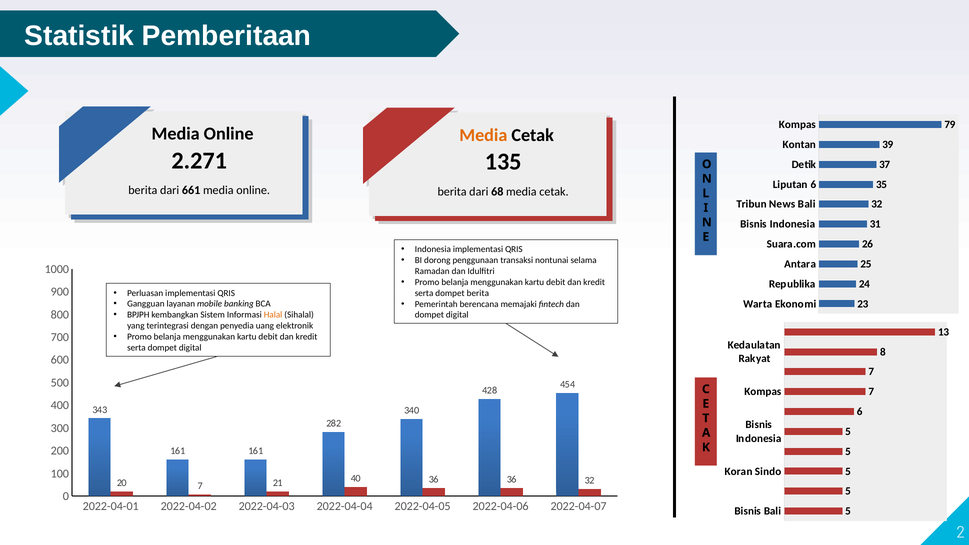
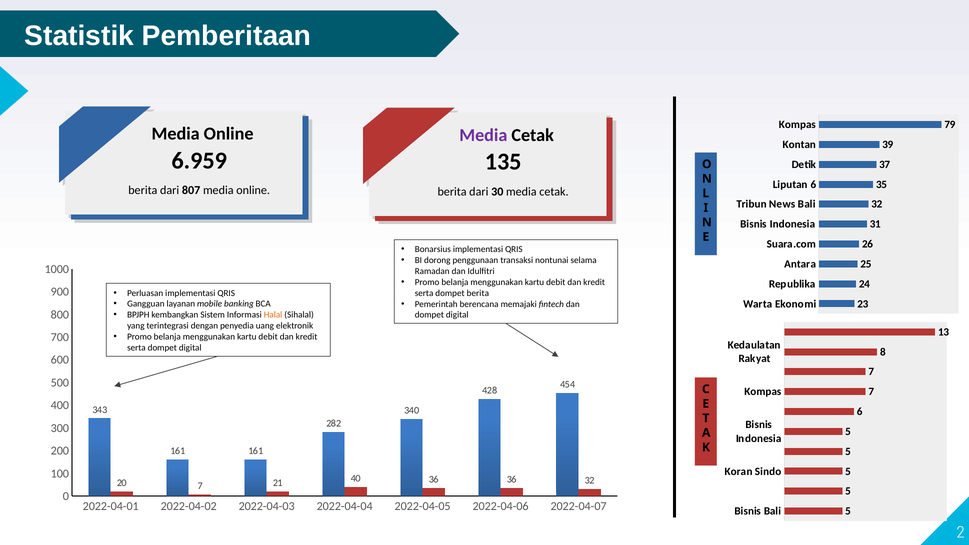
Media at (483, 135) colour: orange -> purple
2.271: 2.271 -> 6.959
661: 661 -> 807
68: 68 -> 30
Indonesia at (433, 249): Indonesia -> Bonarsius
